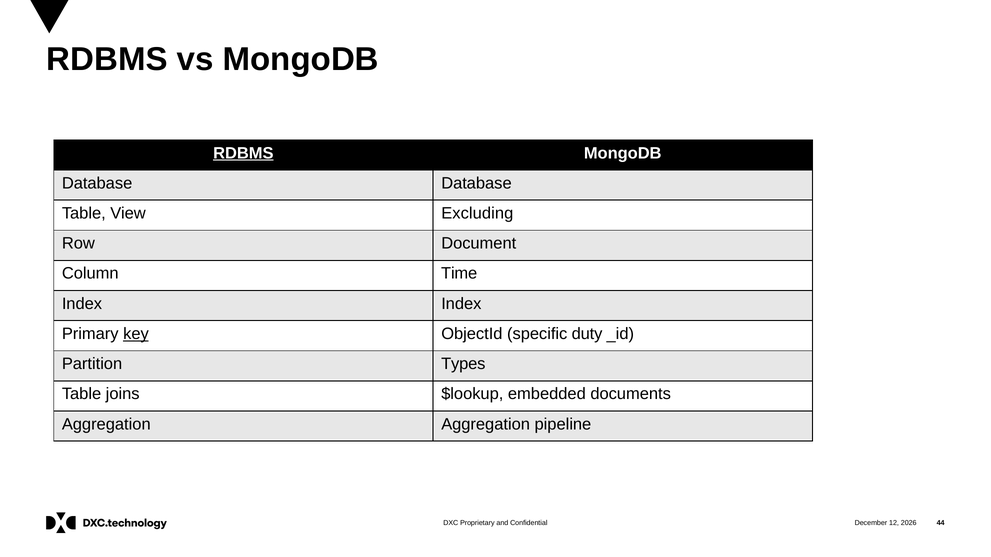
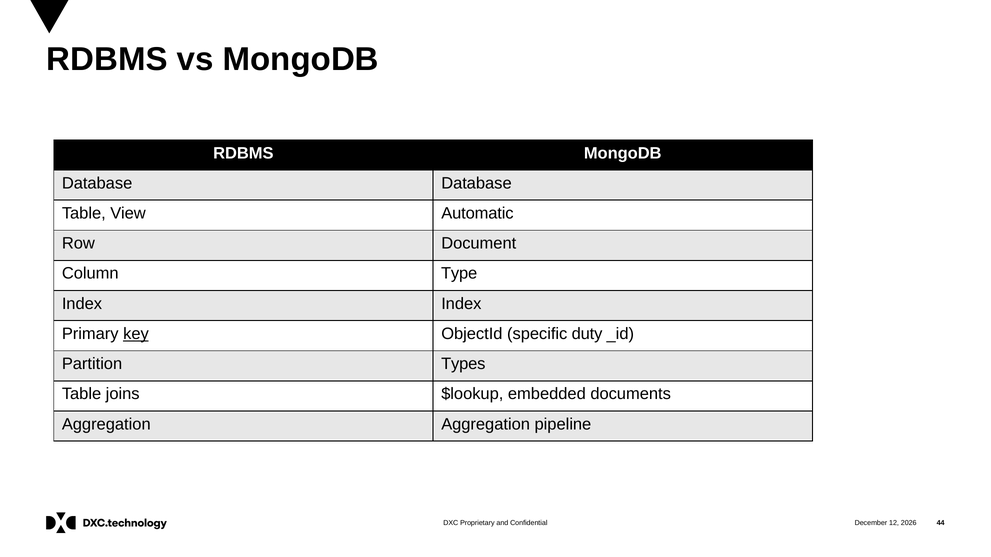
RDBMS at (243, 153) underline: present -> none
Excluding: Excluding -> Automatic
Time: Time -> Type
